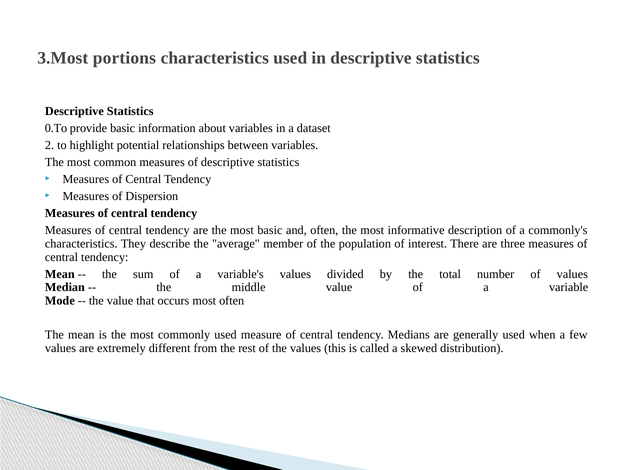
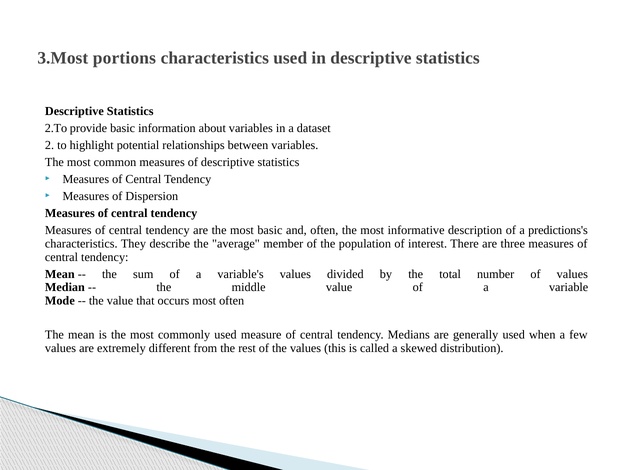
0.To: 0.To -> 2.To
commonly's: commonly's -> predictions's
